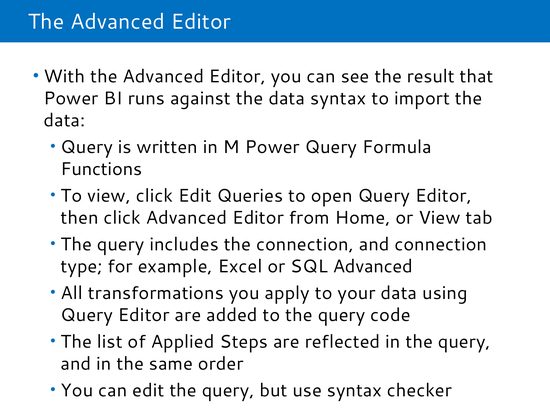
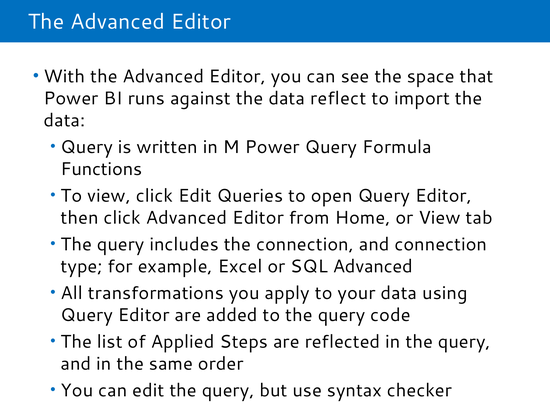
result: result -> space
data syntax: syntax -> reflect
